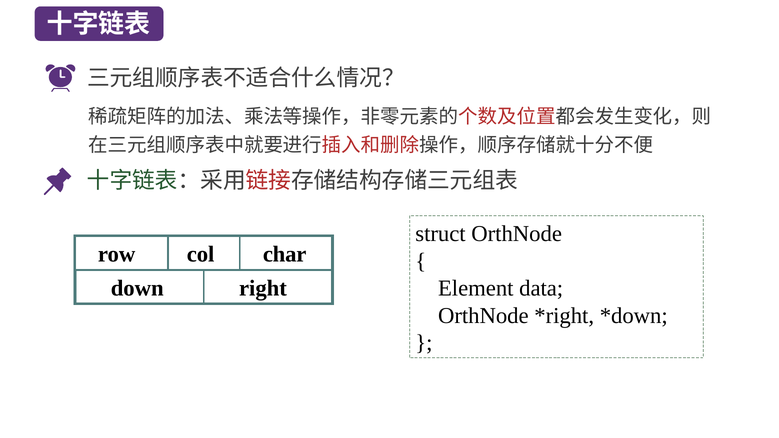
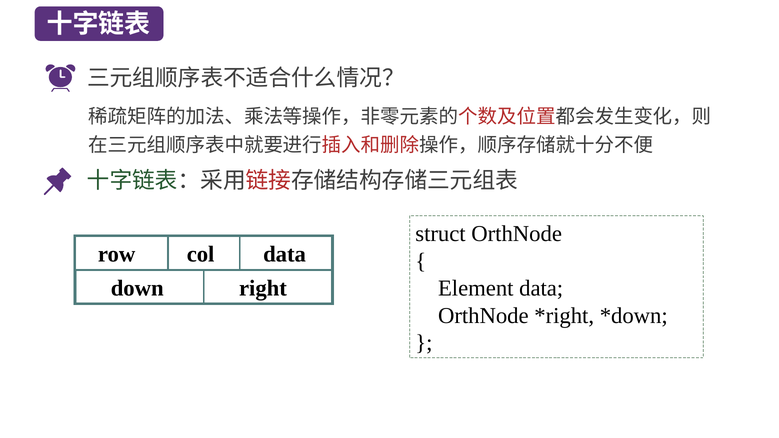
col char: char -> data
